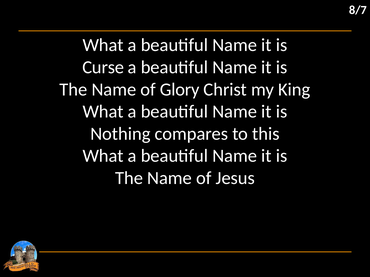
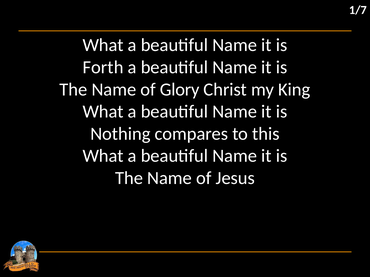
8/7: 8/7 -> 1/7
Curse: Curse -> Forth
